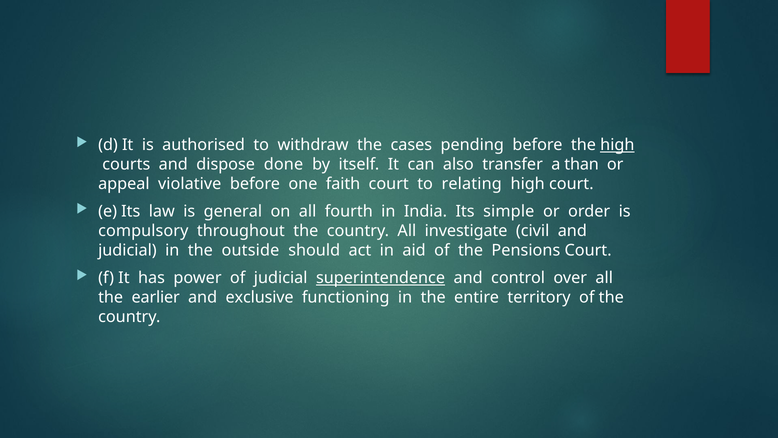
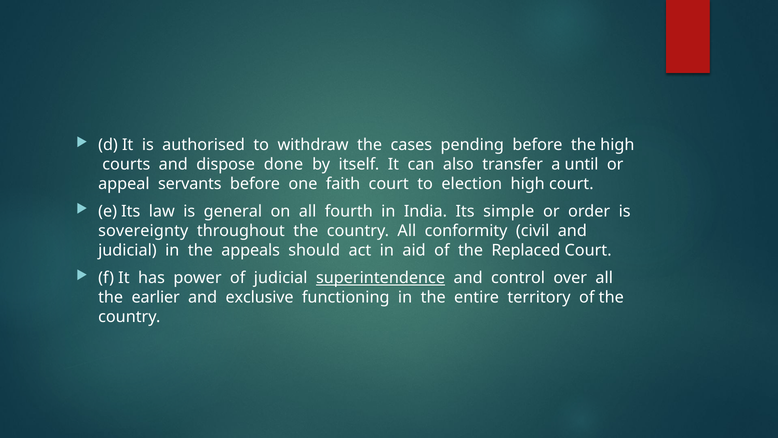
high at (617, 145) underline: present -> none
than: than -> until
violative: violative -> servants
relating: relating -> election
compulsory: compulsory -> sovereignty
investigate: investigate -> conformity
outside: outside -> appeals
Pensions: Pensions -> Replaced
